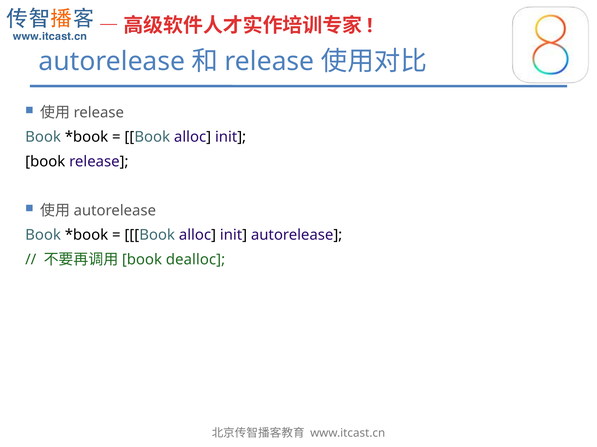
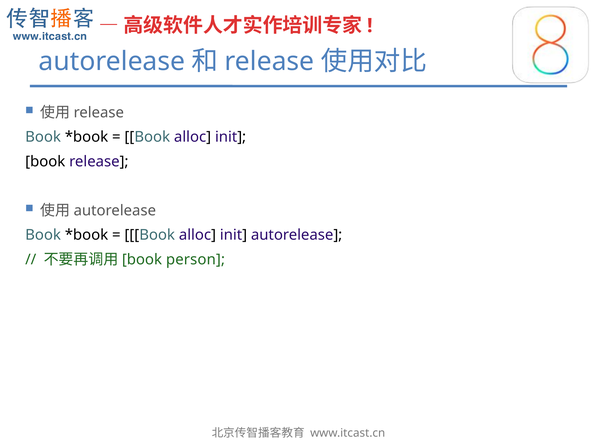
dealloc: dealloc -> person
